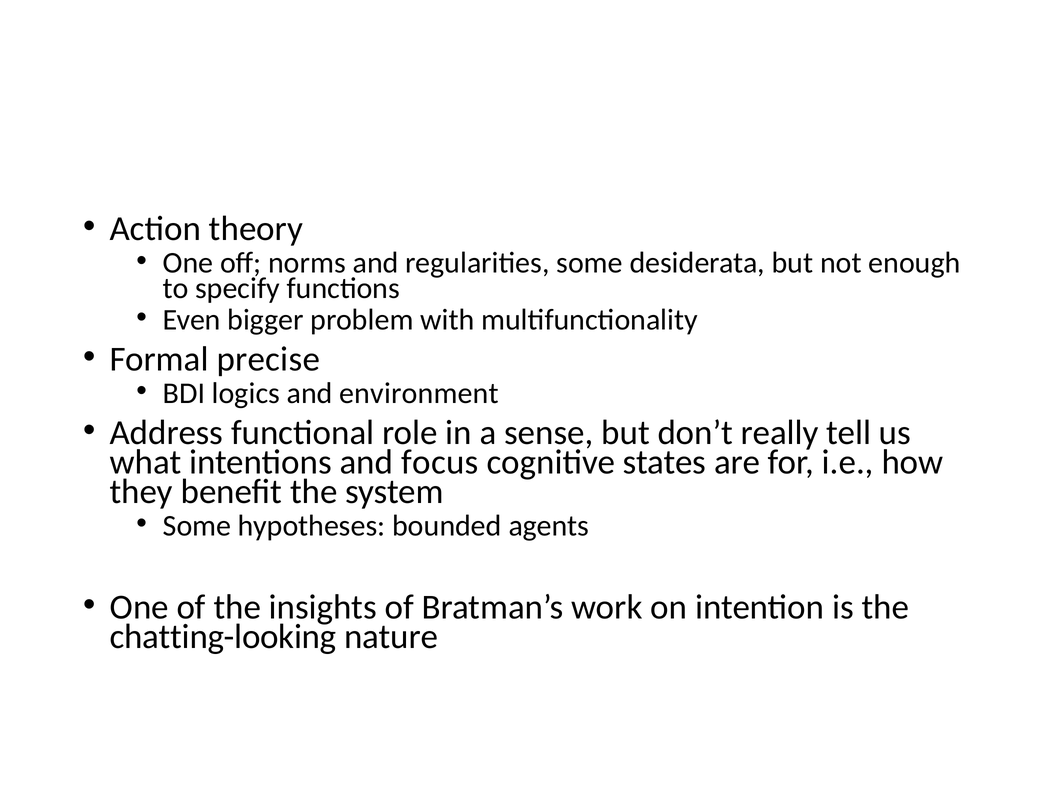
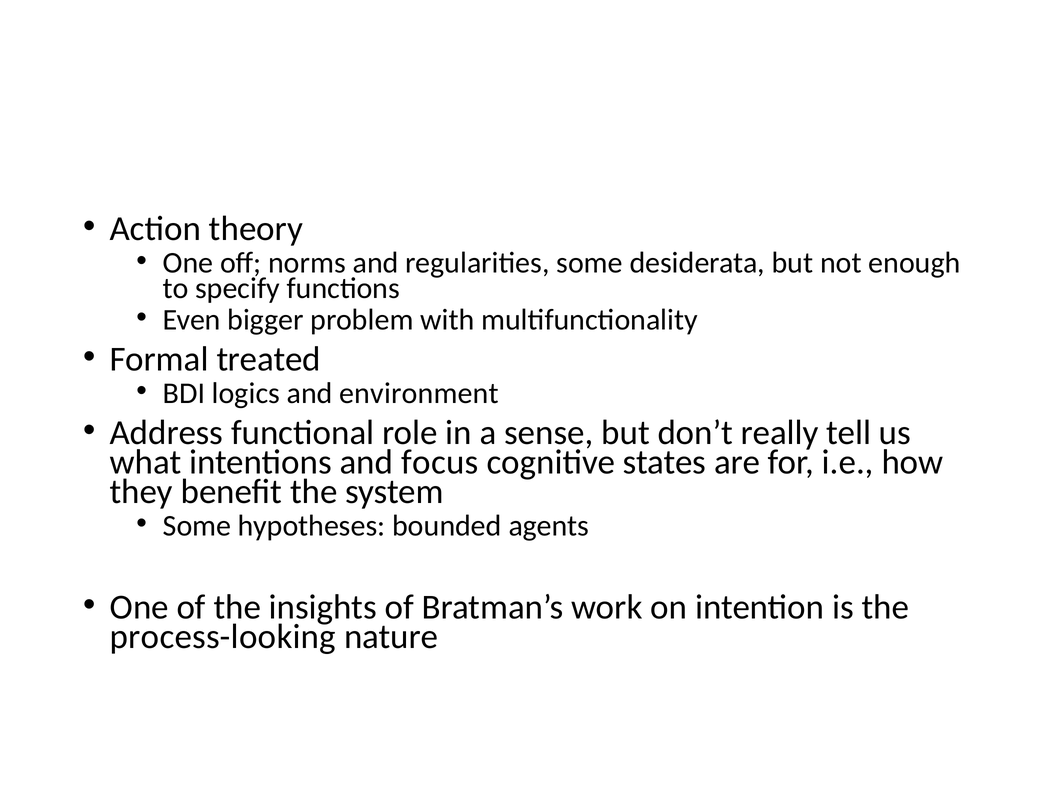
precise: precise -> treated
chatting-looking: chatting-looking -> process-looking
